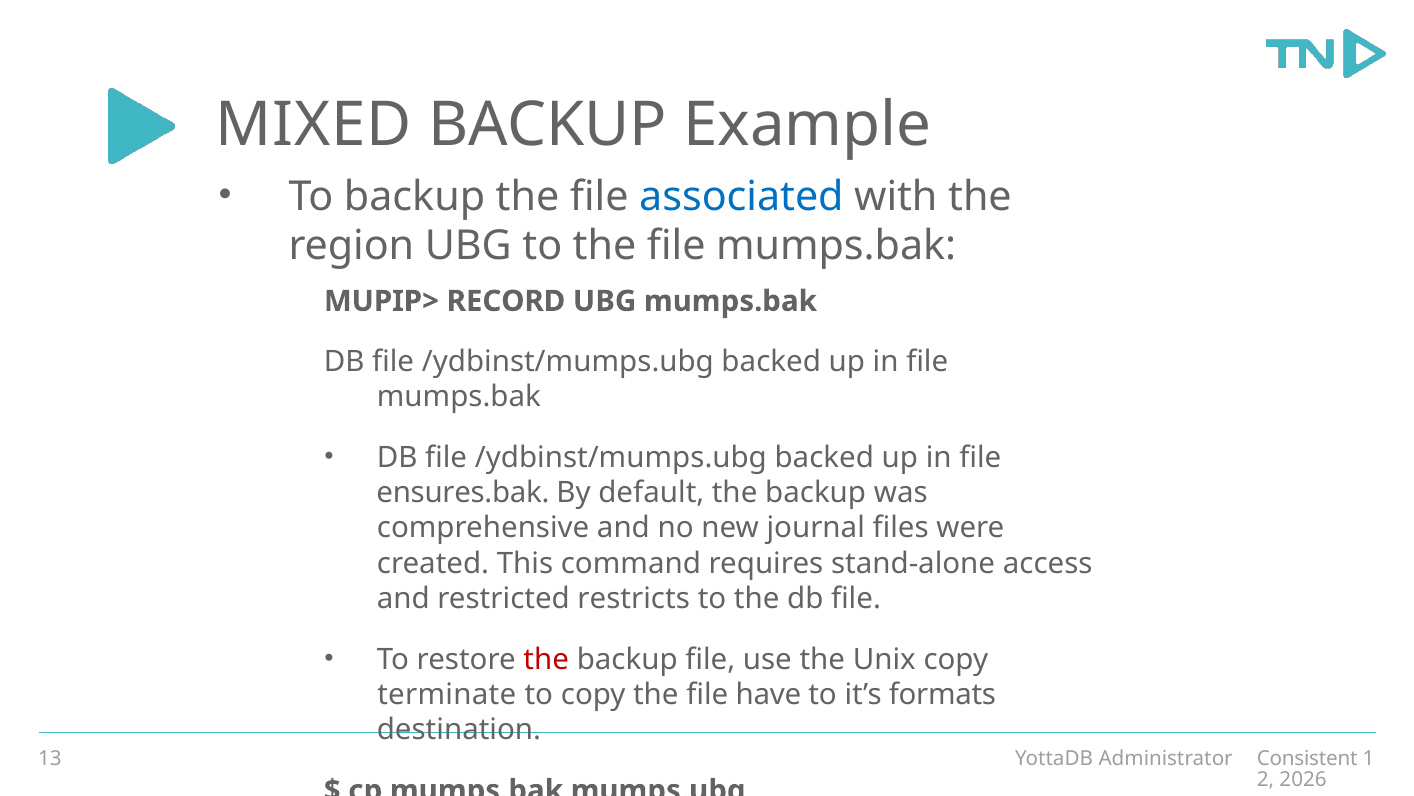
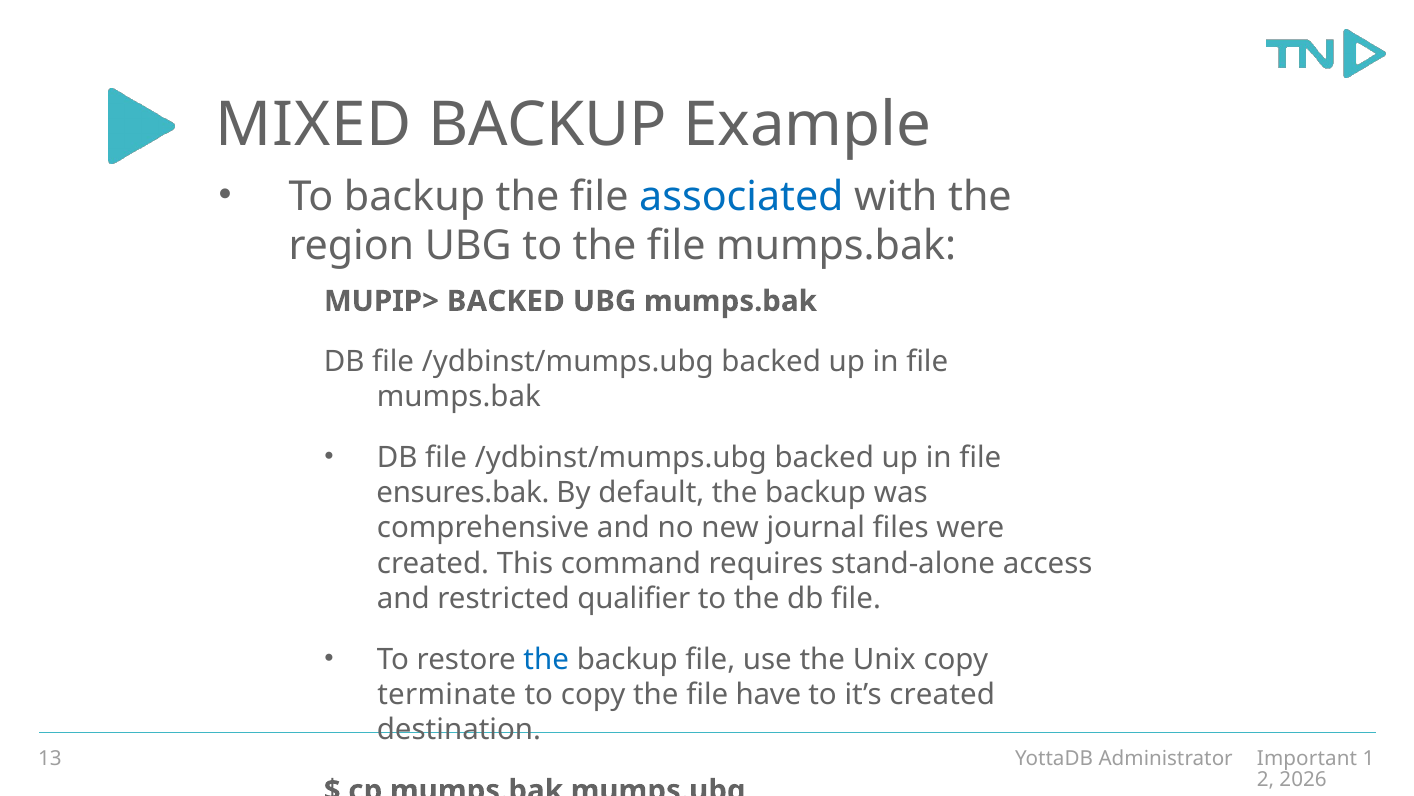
MUPIP> RECORD: RECORD -> BACKED
restricts: restricts -> qualifier
the at (546, 659) colour: red -> blue
it’s formats: formats -> created
Consistent: Consistent -> Important
